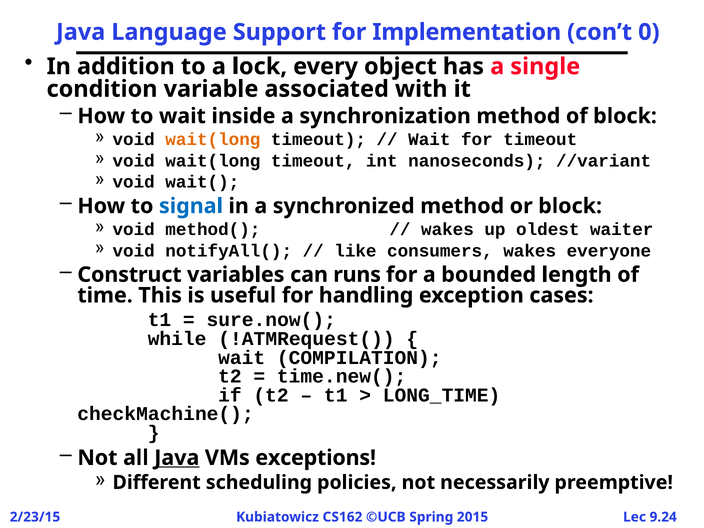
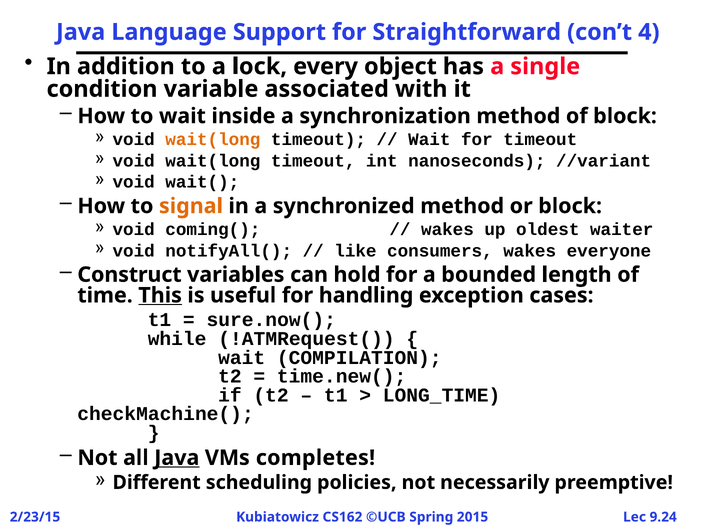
Implementation: Implementation -> Straightforward
0: 0 -> 4
signal colour: blue -> orange
method(: method( -> coming(
runs: runs -> hold
This underline: none -> present
exceptions: exceptions -> completes
